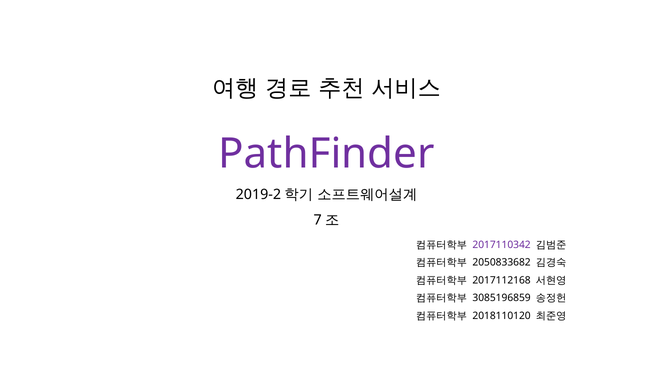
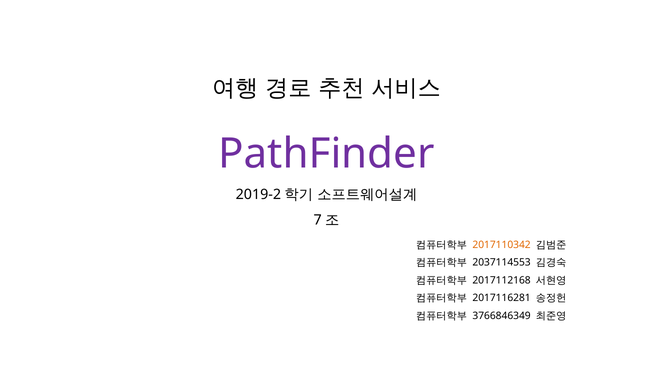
2017110342 colour: purple -> orange
2050833682: 2050833682 -> 2037114553
3085196859: 3085196859 -> 2017116281
2018110120: 2018110120 -> 3766846349
